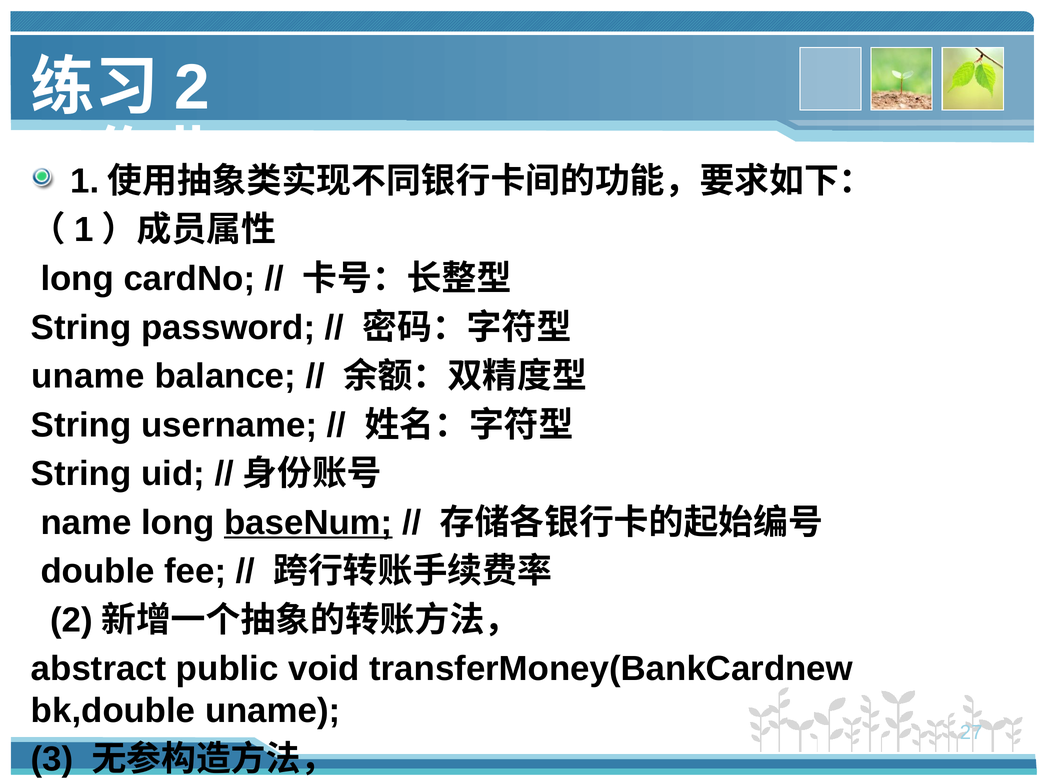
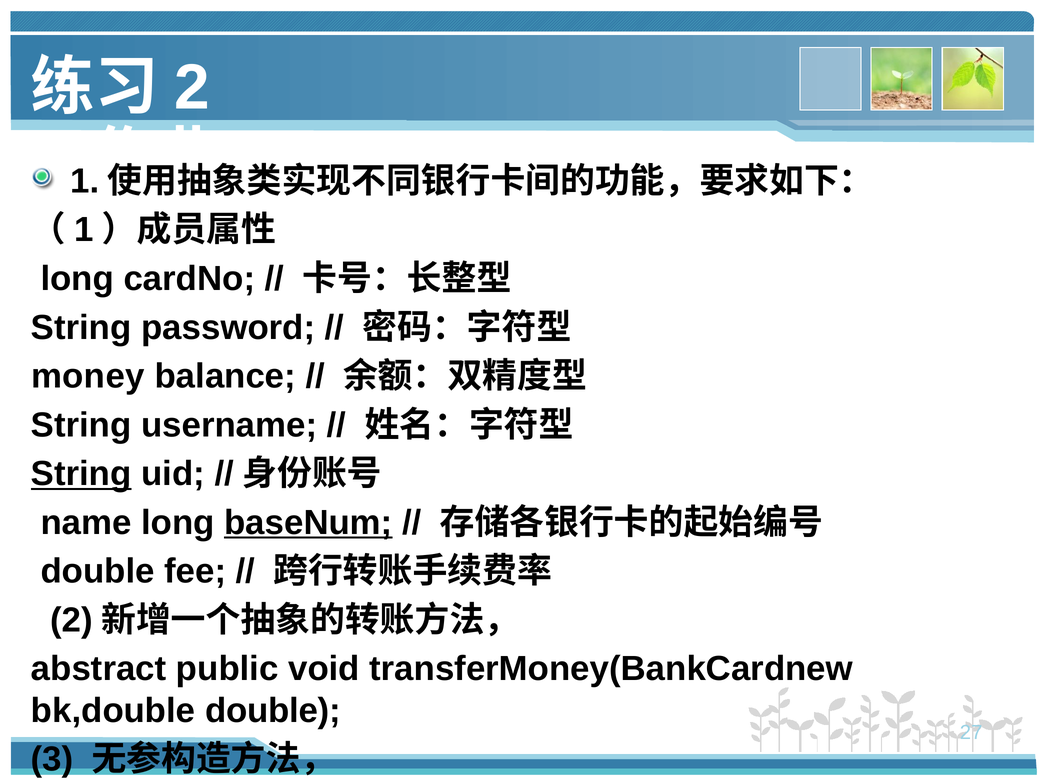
uname at (88, 376): uname -> money
String at (81, 474) underline: none -> present
bk,double uname: uname -> double
